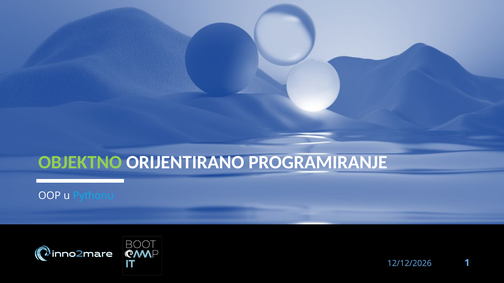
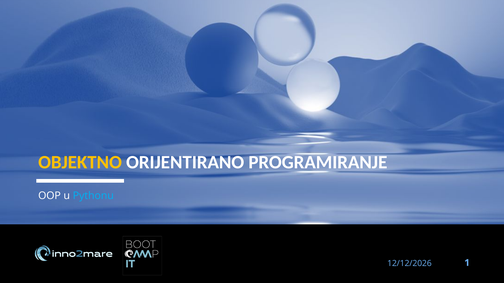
OBJEKTNO colour: light green -> yellow
